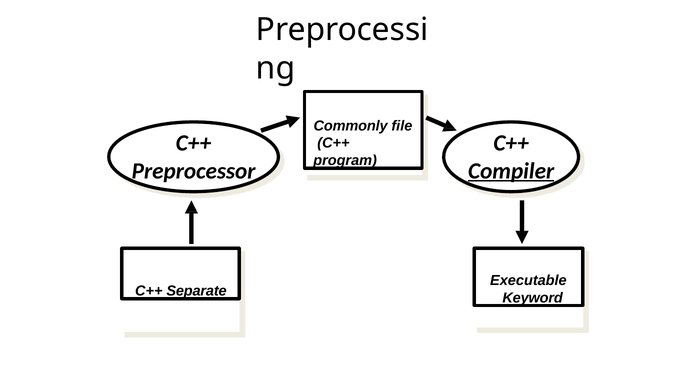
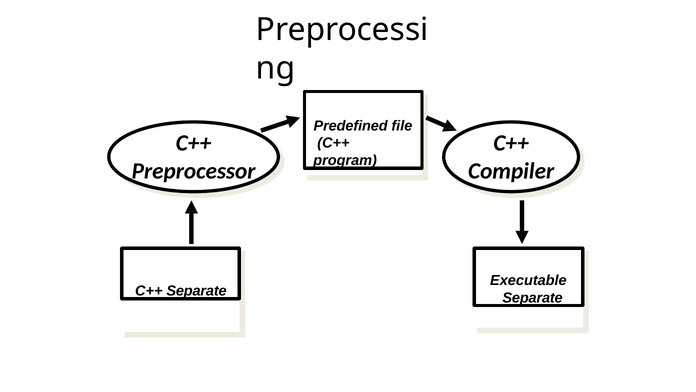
Commonly: Commonly -> Predefined
Compiler underline: present -> none
Keyword at (533, 297): Keyword -> Separate
